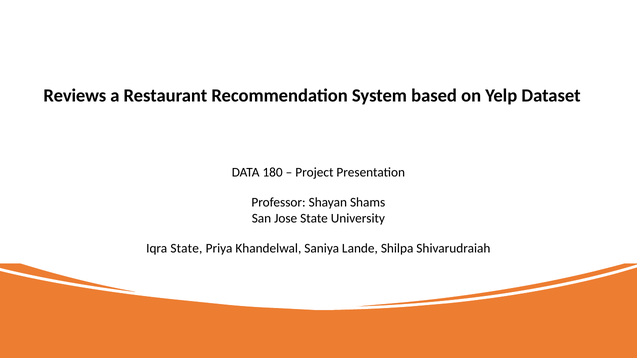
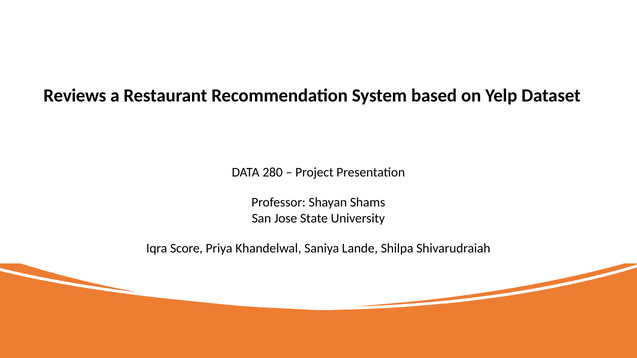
180: 180 -> 280
Iqra State: State -> Score
